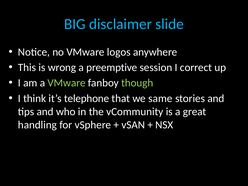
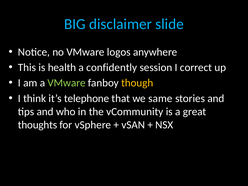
wrong: wrong -> health
preemptive: preemptive -> confidently
though colour: light green -> yellow
handling: handling -> thoughts
